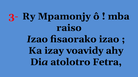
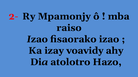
3-: 3- -> 2-
Fetra: Fetra -> Hazo
